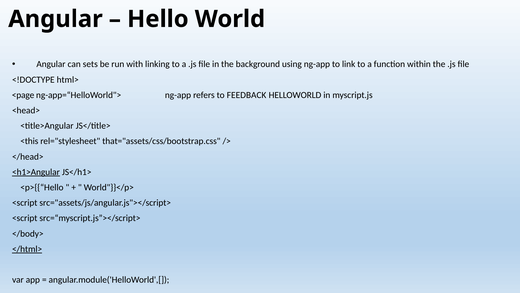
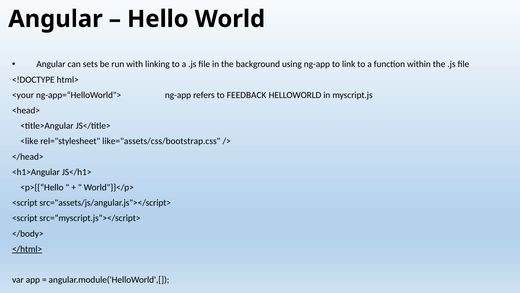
<page: <page -> <your
<this: <this -> <like
that="assets/css/bootstrap.css: that="assets/css/bootstrap.css -> like="assets/css/bootstrap.css
<h1>Angular underline: present -> none
